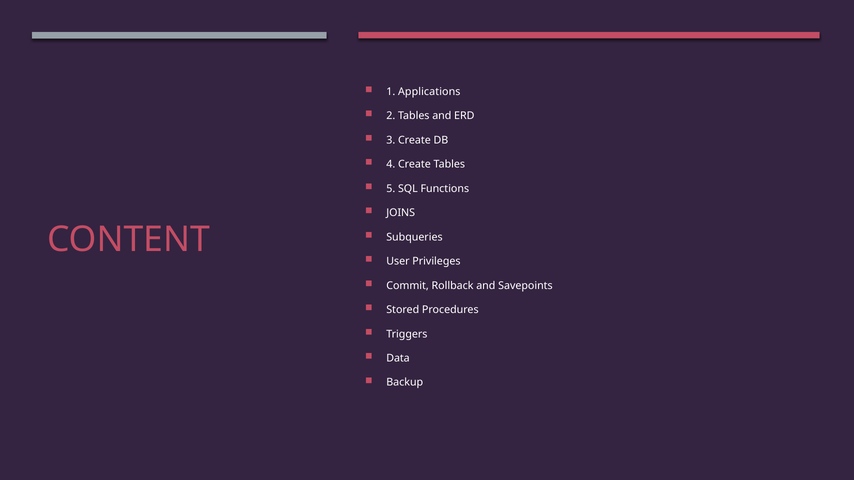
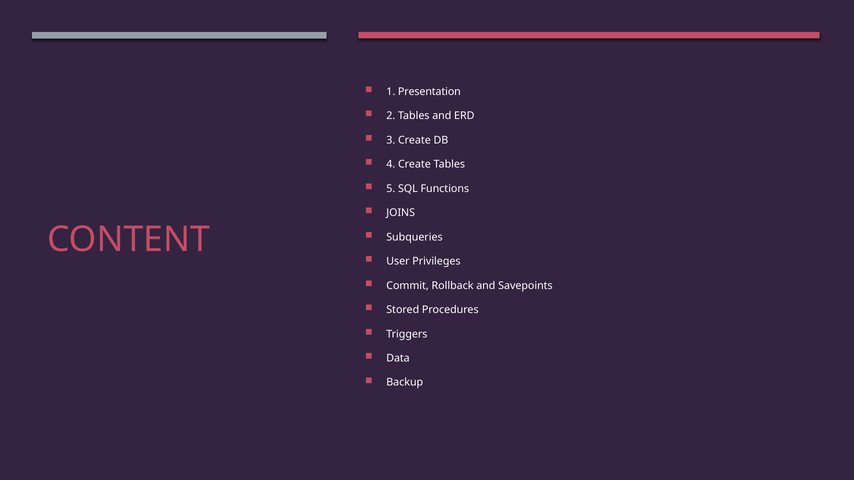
Applications: Applications -> Presentation
